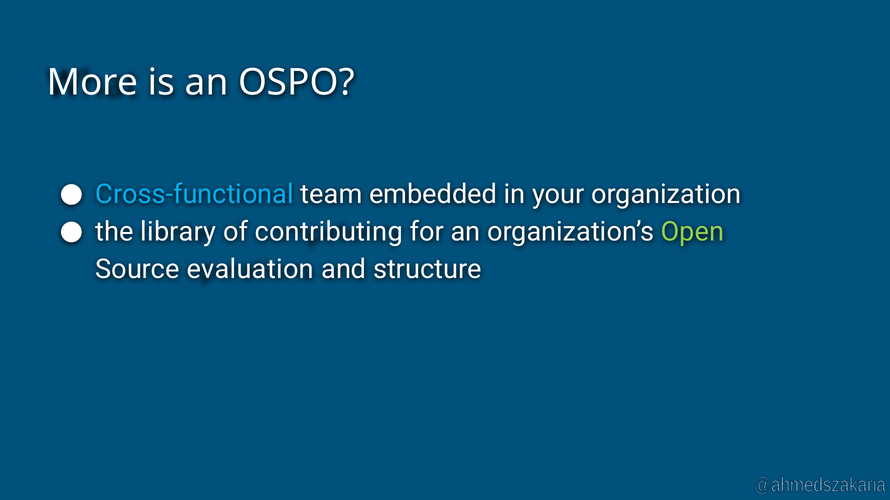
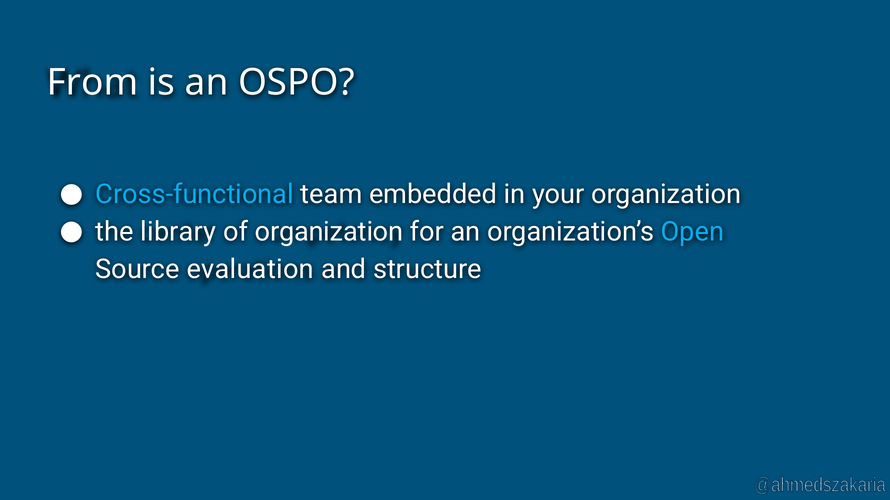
More: More -> From
of contributing: contributing -> organization
Open colour: light green -> light blue
